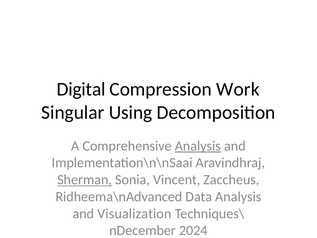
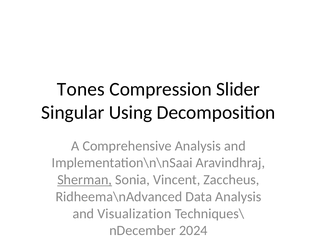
Digital: Digital -> Tones
Work: Work -> Slider
Analysis at (198, 146) underline: present -> none
